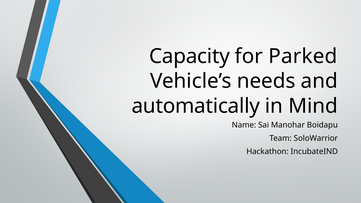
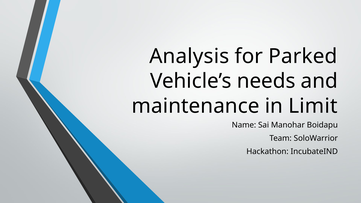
Capacity: Capacity -> Analysis
automatically: automatically -> maintenance
Mind: Mind -> Limit
